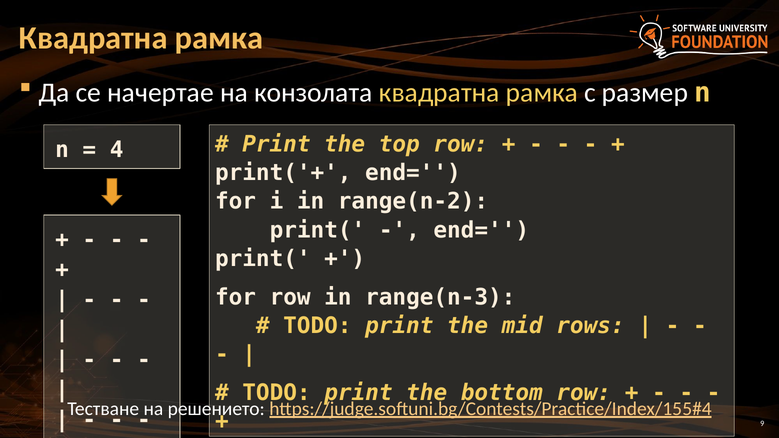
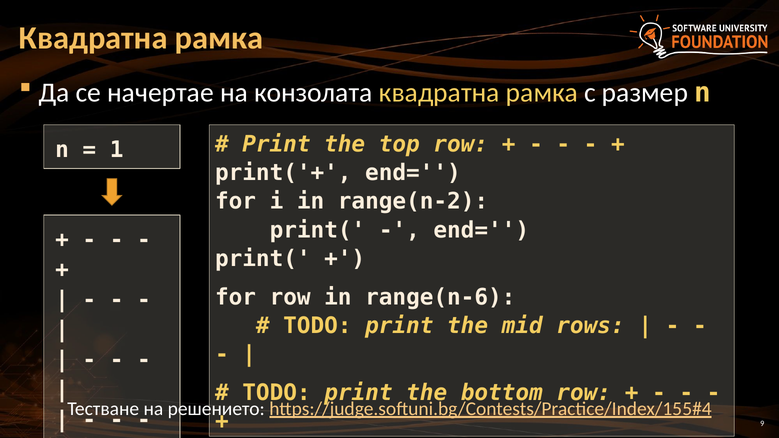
4: 4 -> 1
range(n-3: range(n-3 -> range(n-6
